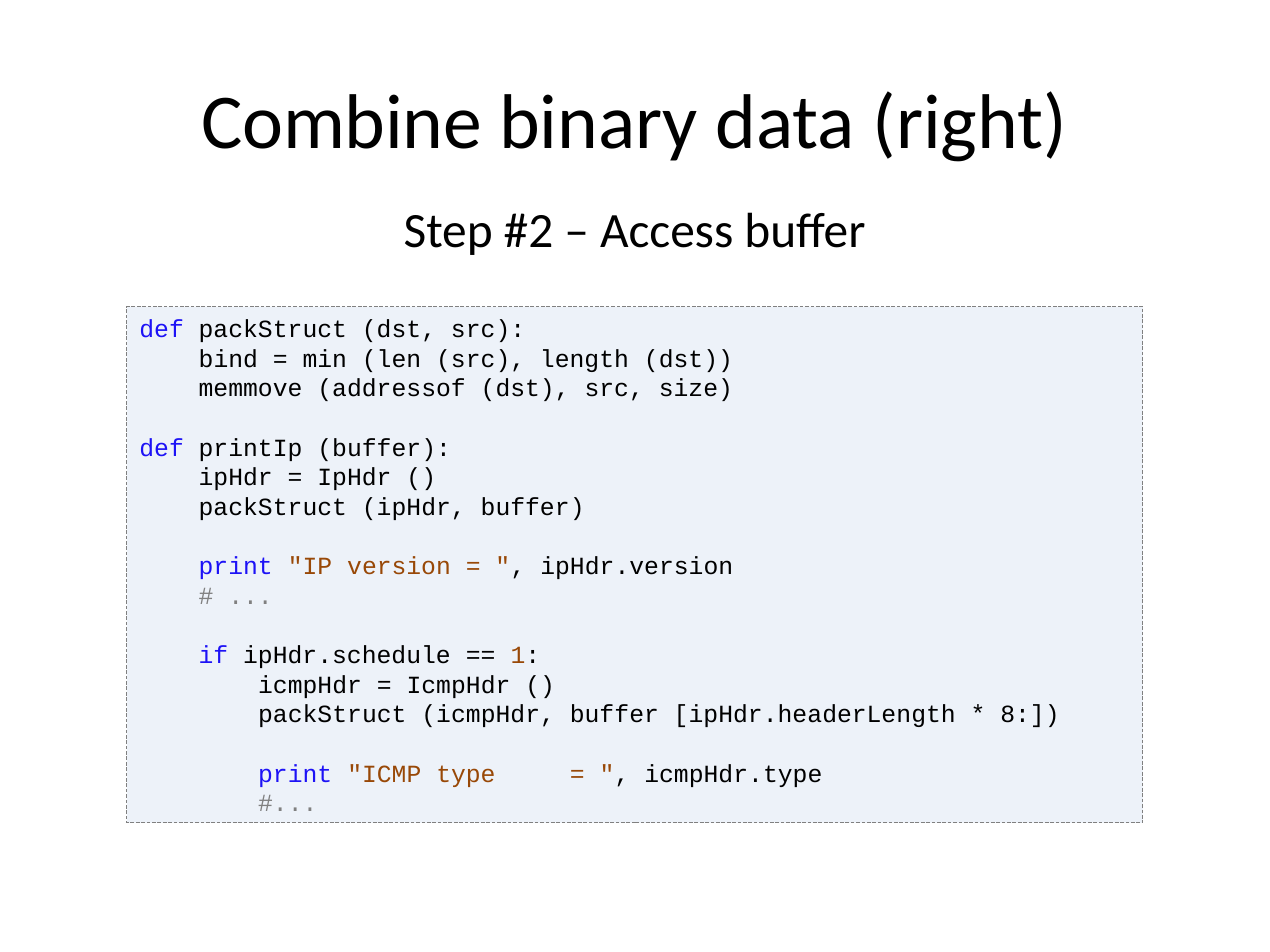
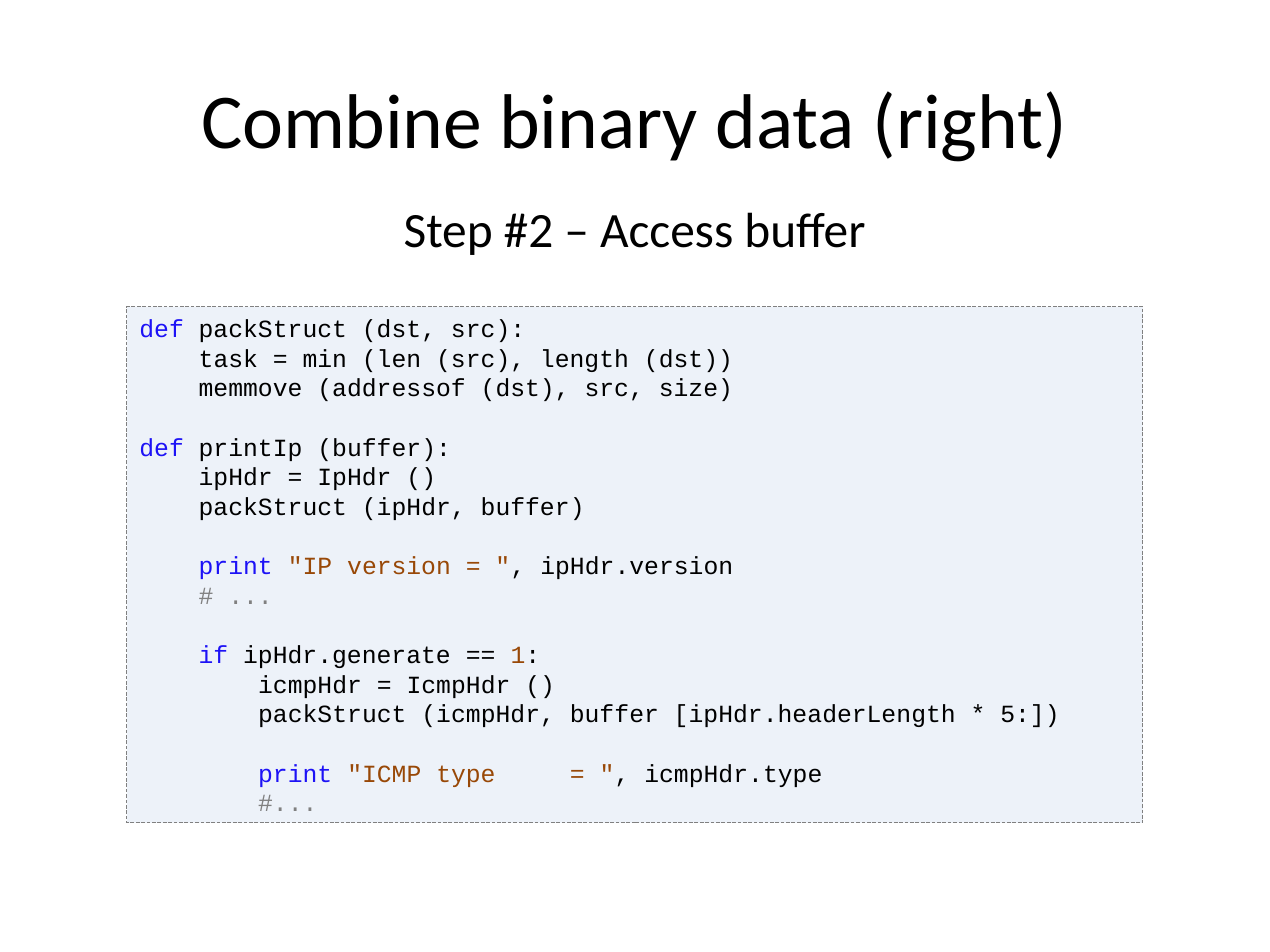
bind: bind -> task
ipHdr.schedule: ipHdr.schedule -> ipHdr.generate
8: 8 -> 5
